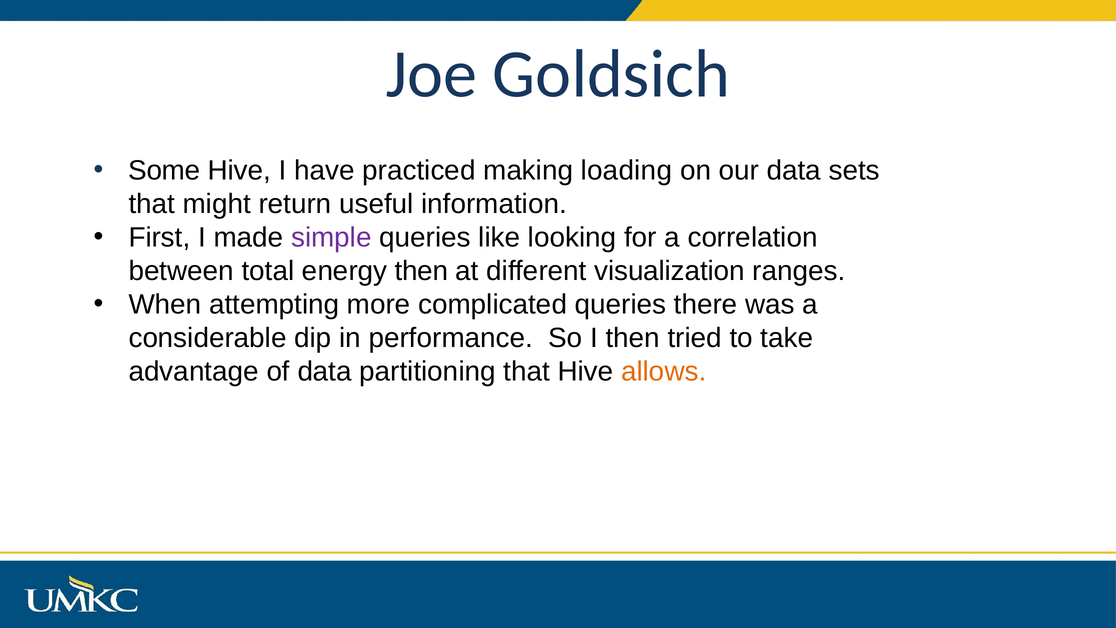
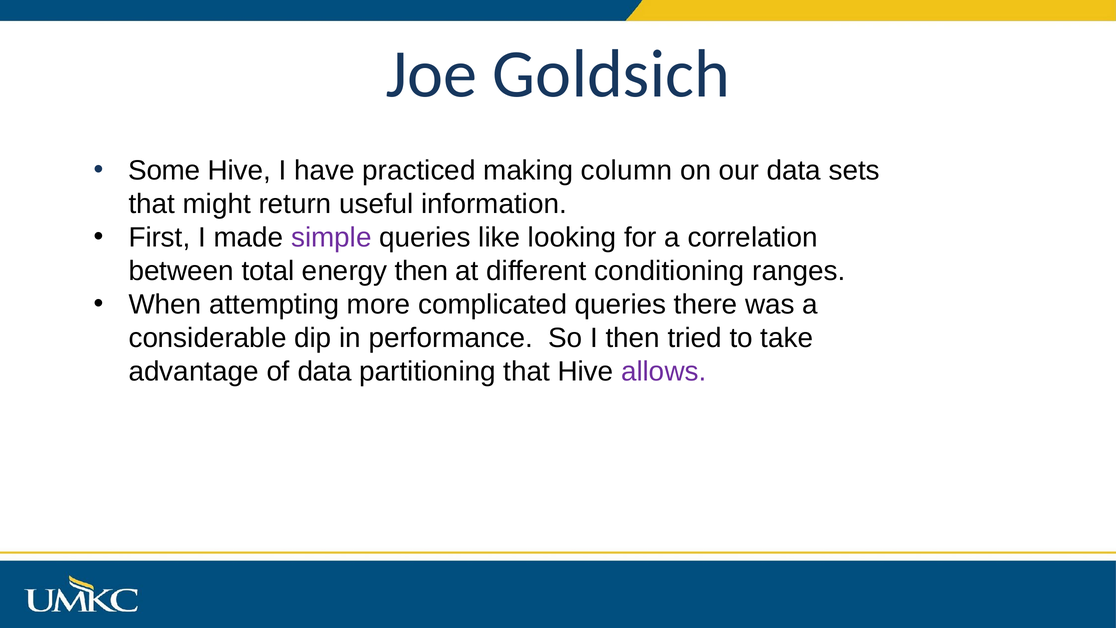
loading: loading -> column
visualization: visualization -> conditioning
allows colour: orange -> purple
